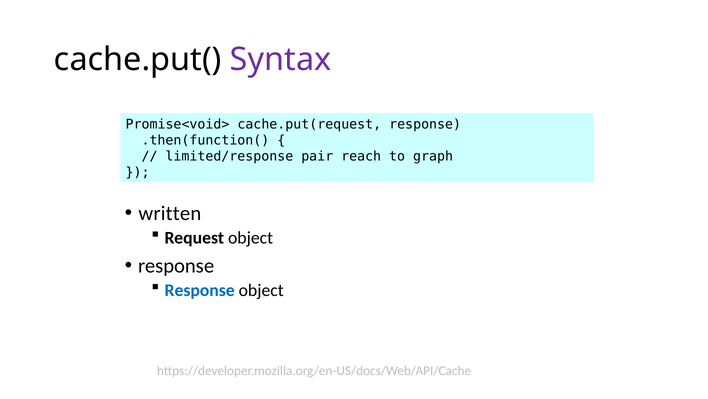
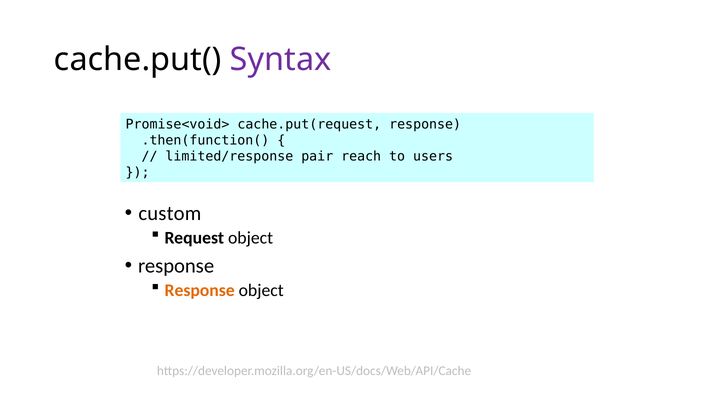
graph: graph -> users
written: written -> custom
Response at (200, 290) colour: blue -> orange
